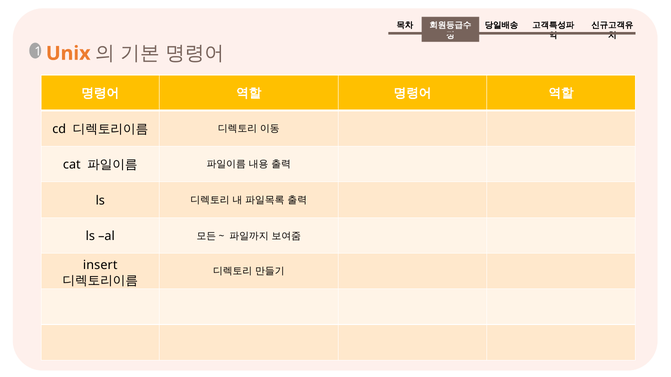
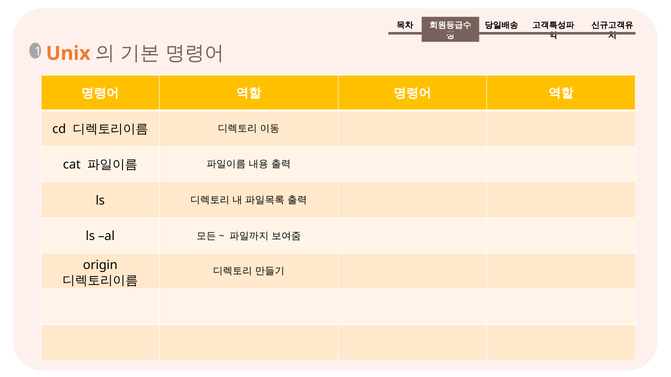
insert: insert -> origin
